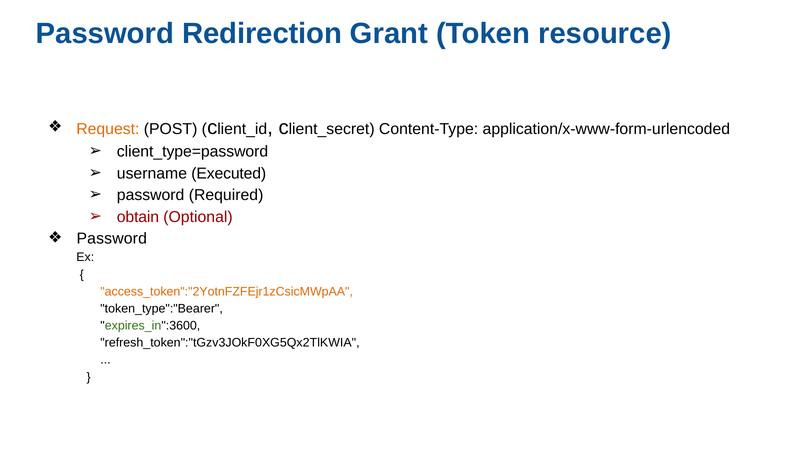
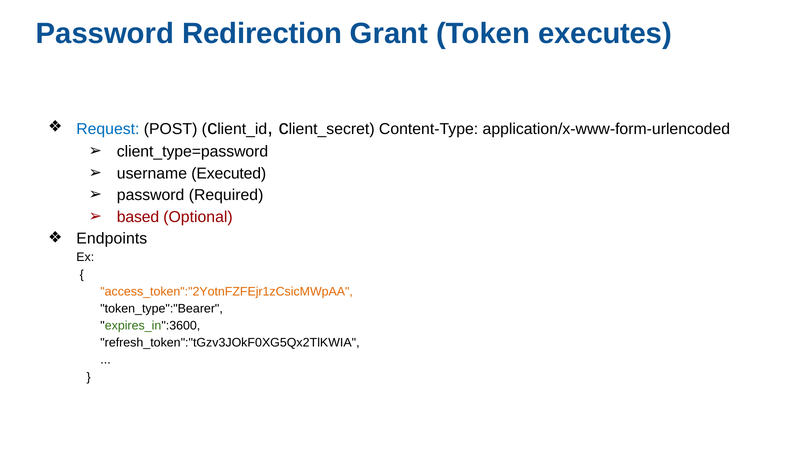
resource: resource -> executes
Request colour: orange -> blue
obtain: obtain -> based
Password at (112, 239): Password -> Endpoints
